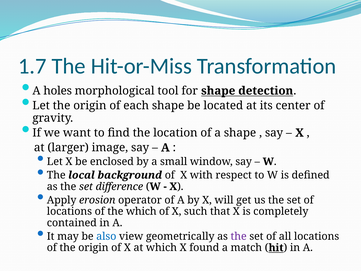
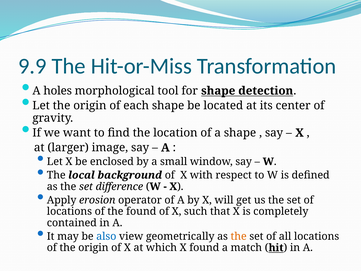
1.7: 1.7 -> 9.9
the which: which -> found
the at (239, 236) colour: purple -> orange
